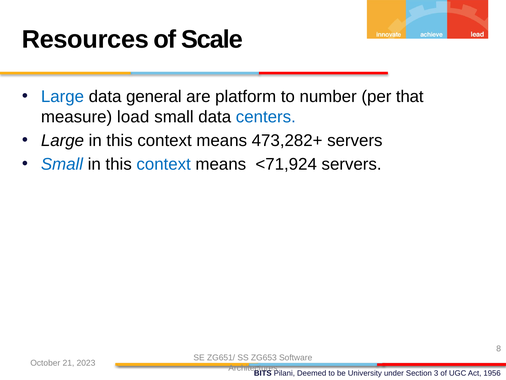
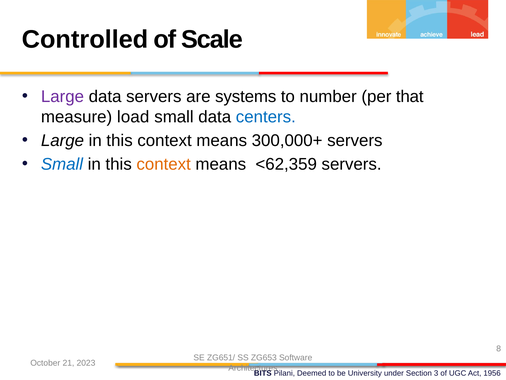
Resources: Resources -> Controlled
Large at (62, 97) colour: blue -> purple
data general: general -> servers
platform: platform -> systems
473,282+: 473,282+ -> 300,000+
context at (164, 164) colour: blue -> orange
<71,924: <71,924 -> <62,359
